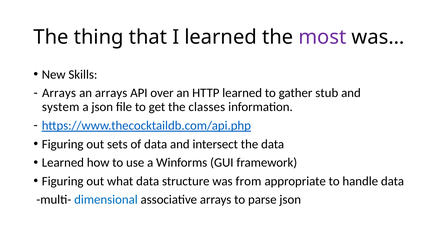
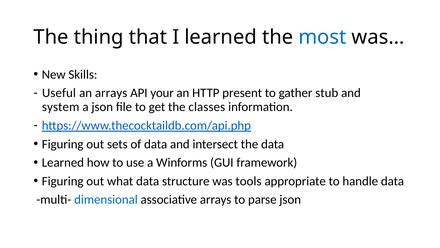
most colour: purple -> blue
Arrays at (59, 93): Arrays -> Useful
over: over -> your
HTTP learned: learned -> present
from: from -> tools
